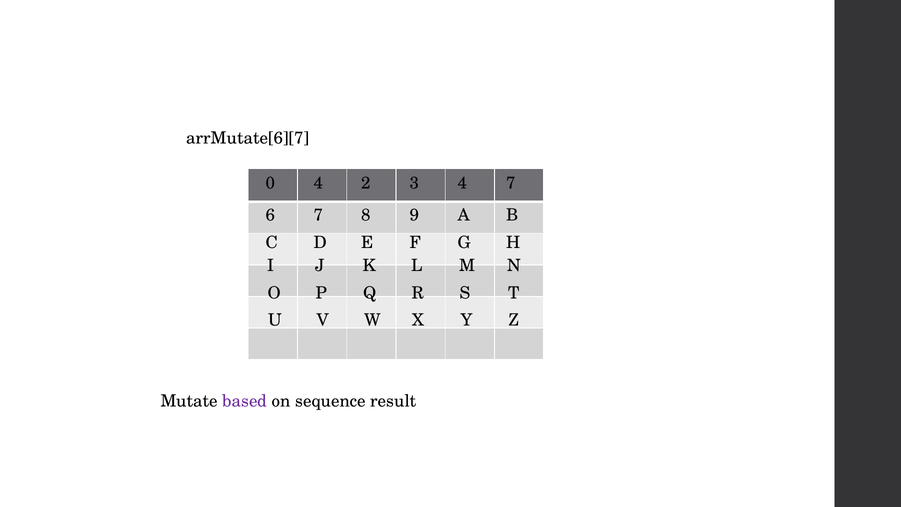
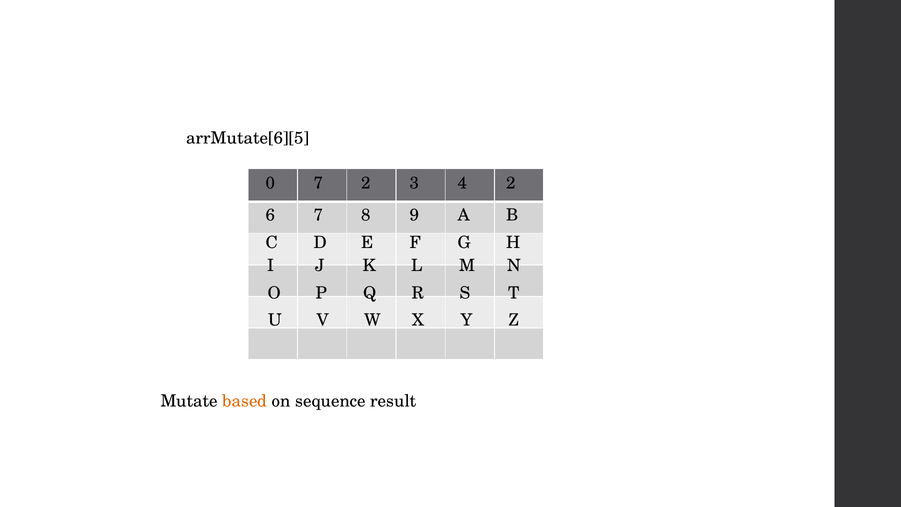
arrMutate[6][7: arrMutate[6][7 -> arrMutate[6][5
0 4: 4 -> 7
4 7: 7 -> 2
based colour: purple -> orange
